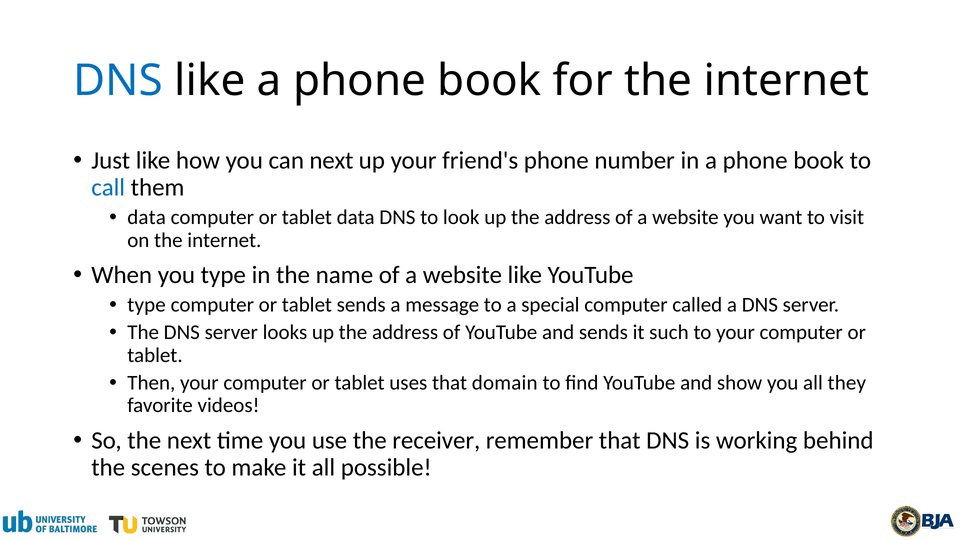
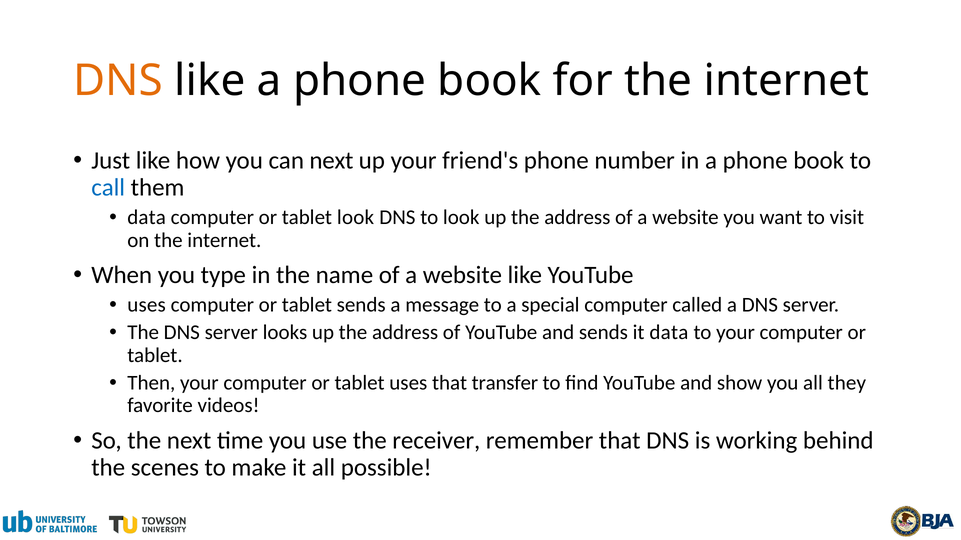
DNS at (118, 81) colour: blue -> orange
tablet data: data -> look
type at (147, 305): type -> uses
it such: such -> data
domain: domain -> transfer
